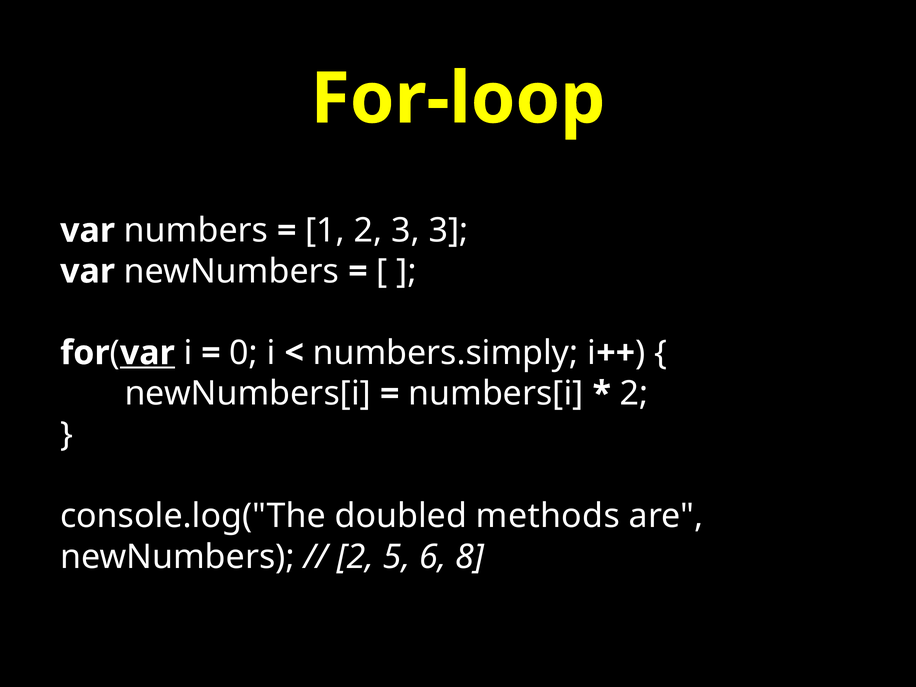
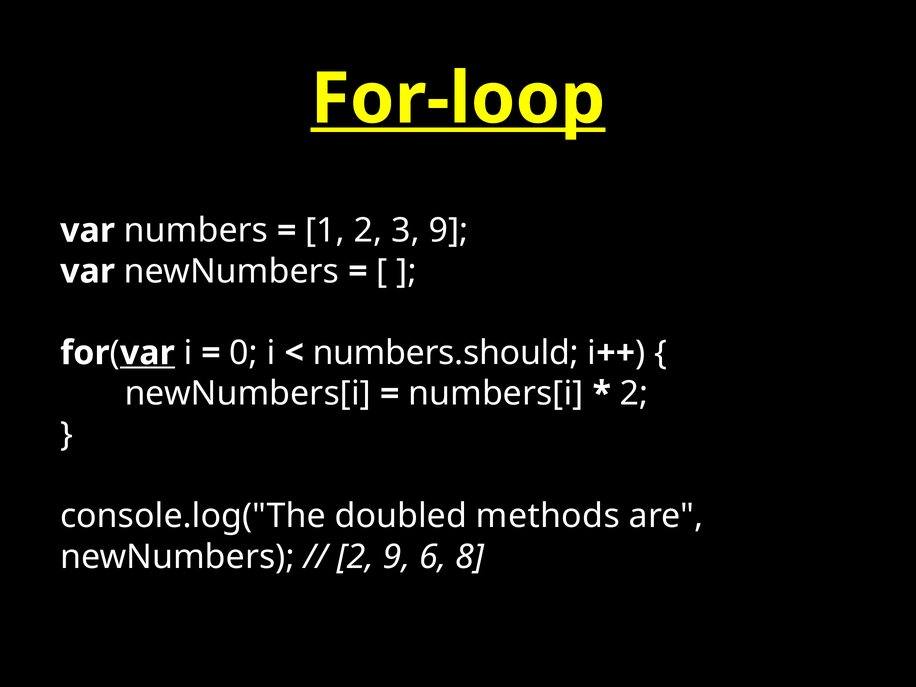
For-loop underline: none -> present
3 3: 3 -> 9
numbers.simply: numbers.simply -> numbers.should
2 5: 5 -> 9
